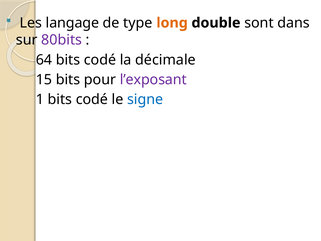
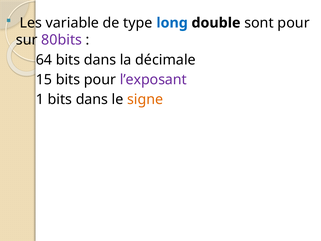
langage: langage -> variable
long colour: orange -> blue
sont dans: dans -> pour
64 bits codé: codé -> dans
1 bits codé: codé -> dans
signe colour: blue -> orange
